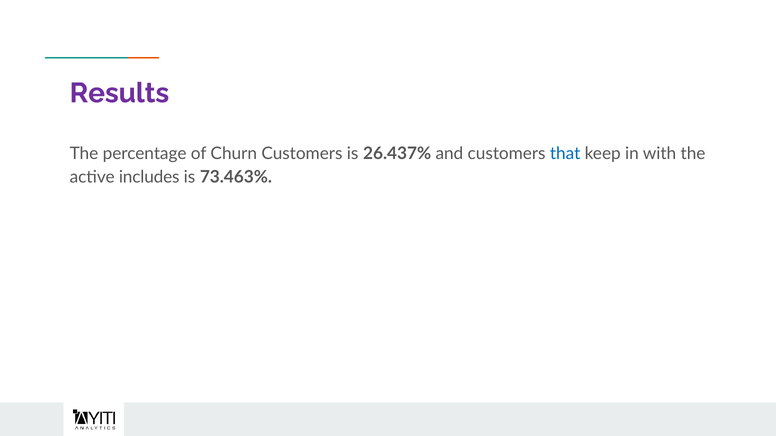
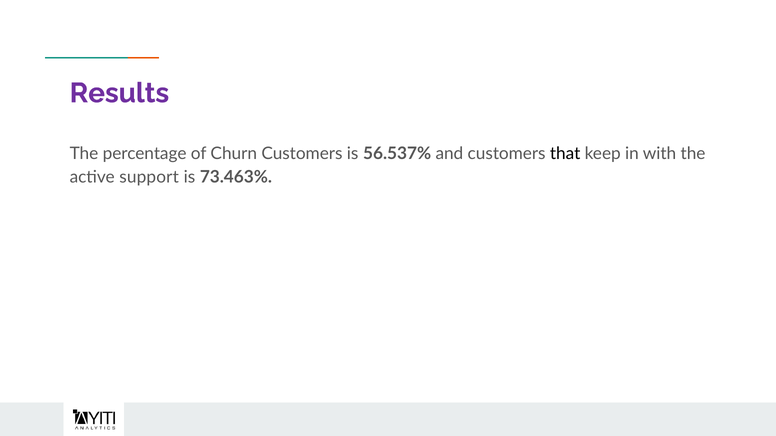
26.437%: 26.437% -> 56.537%
that colour: blue -> black
includes: includes -> support
